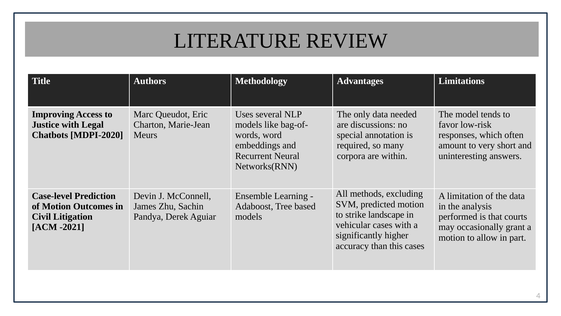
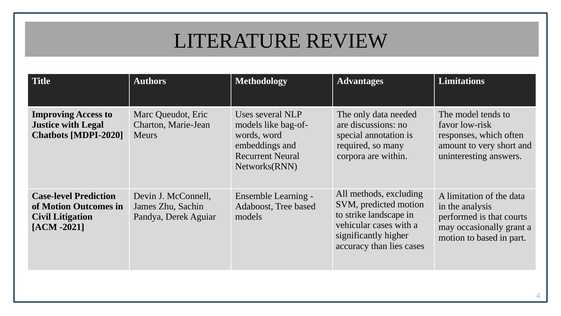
to allow: allow -> based
this: this -> lies
